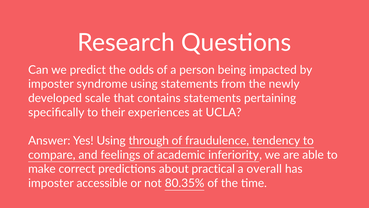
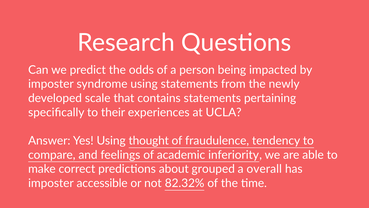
through: through -> thought
practical: practical -> grouped
80.35%: 80.35% -> 82.32%
